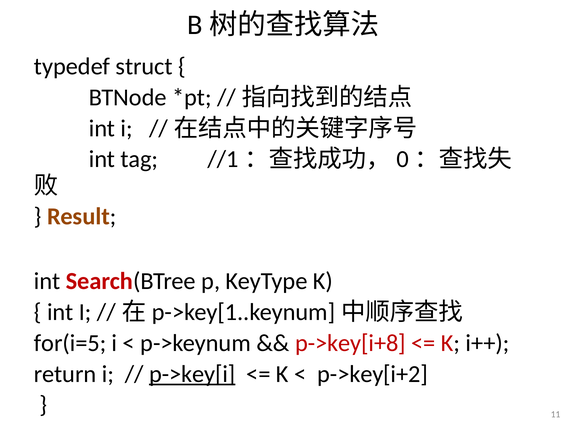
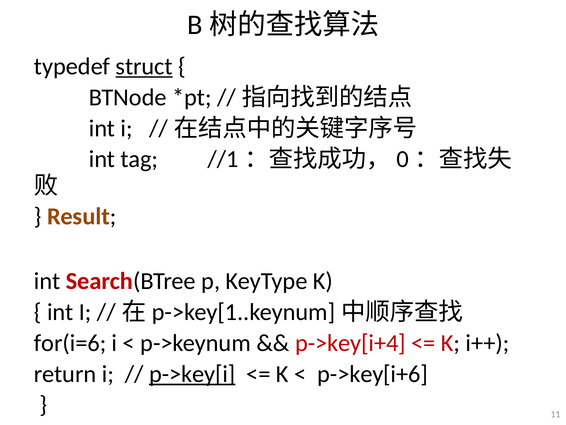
struct underline: none -> present
for(i=5: for(i=5 -> for(i=6
p->key[i+8: p->key[i+8 -> p->key[i+4
p->key[i+2: p->key[i+2 -> p->key[i+6
